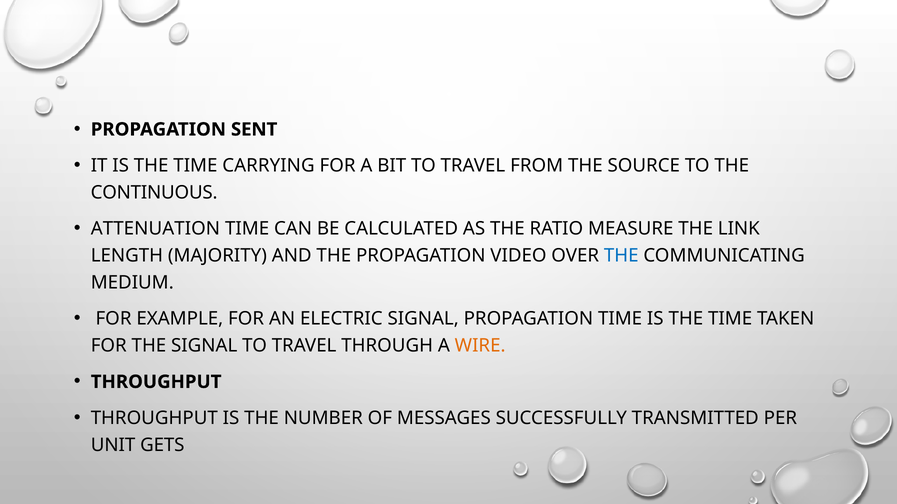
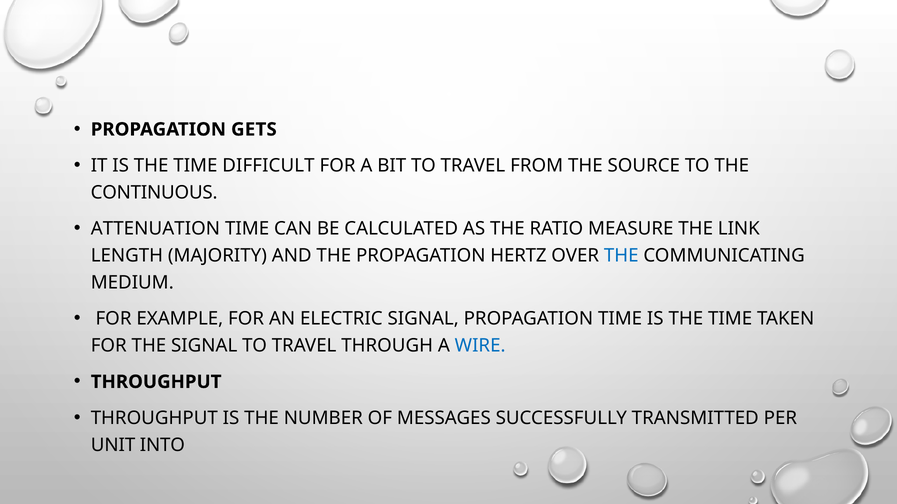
SENT: SENT -> GETS
CARRYING: CARRYING -> DIFFICULT
VIDEO: VIDEO -> HERTZ
WIRE colour: orange -> blue
GETS: GETS -> INTO
